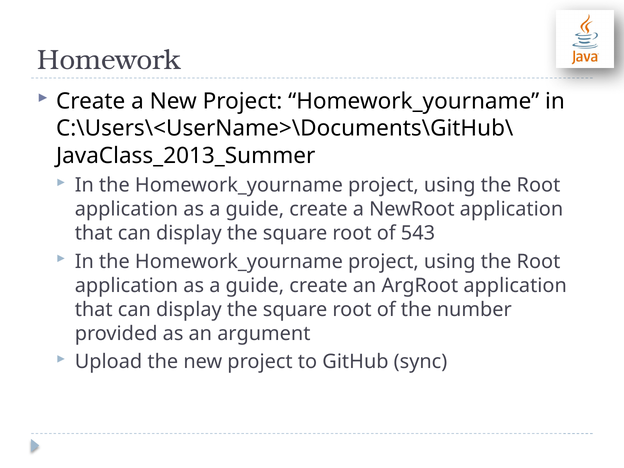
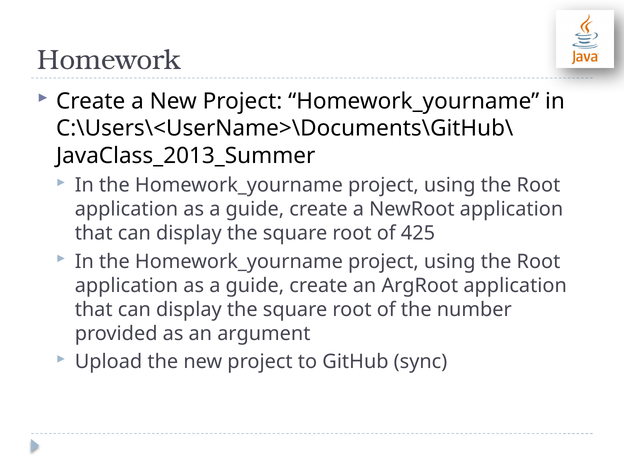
543: 543 -> 425
